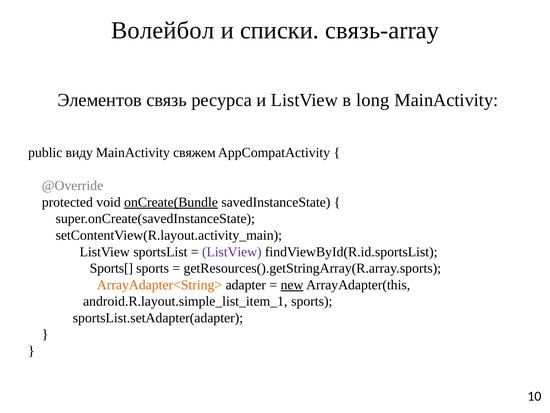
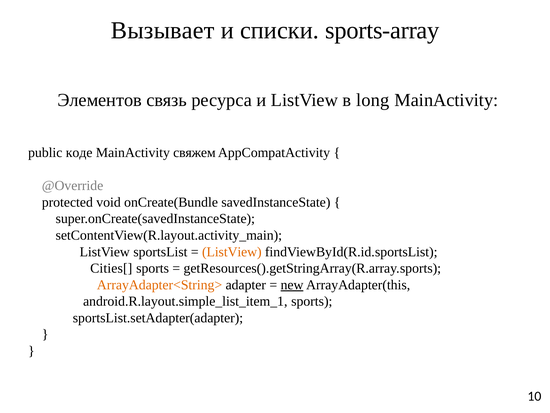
Волейбол: Волейбол -> Вызывает
связь-array: связь-array -> sports-array
виду: виду -> коде
onCreate(Bundle underline: present -> none
ListView at (232, 251) colour: purple -> orange
Sports[: Sports[ -> Cities[
